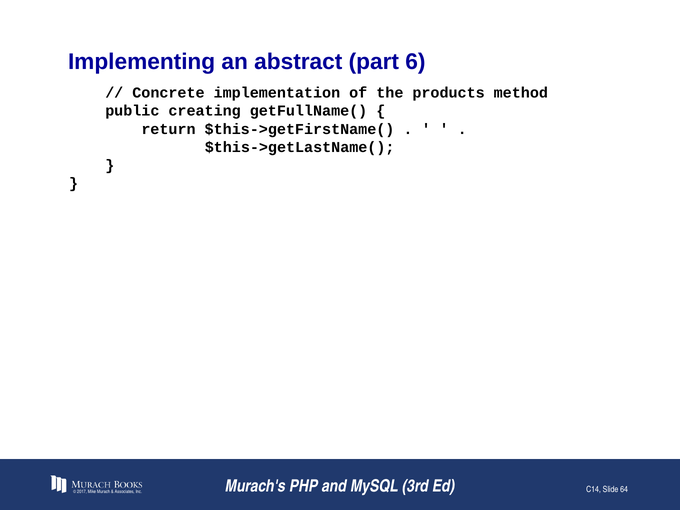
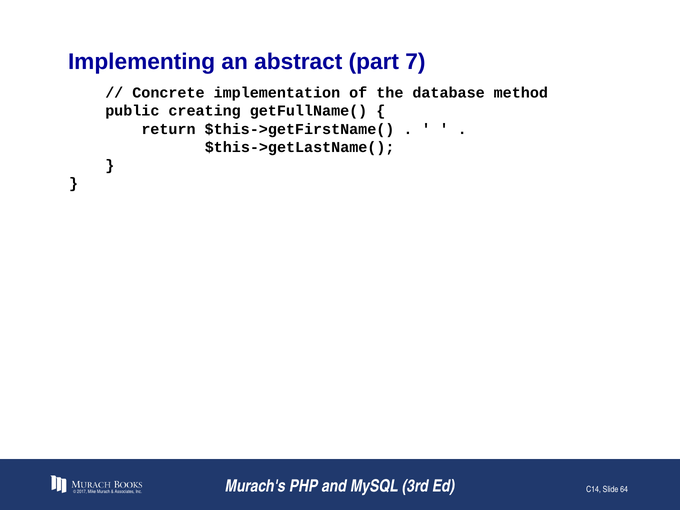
6: 6 -> 7
products: products -> database
